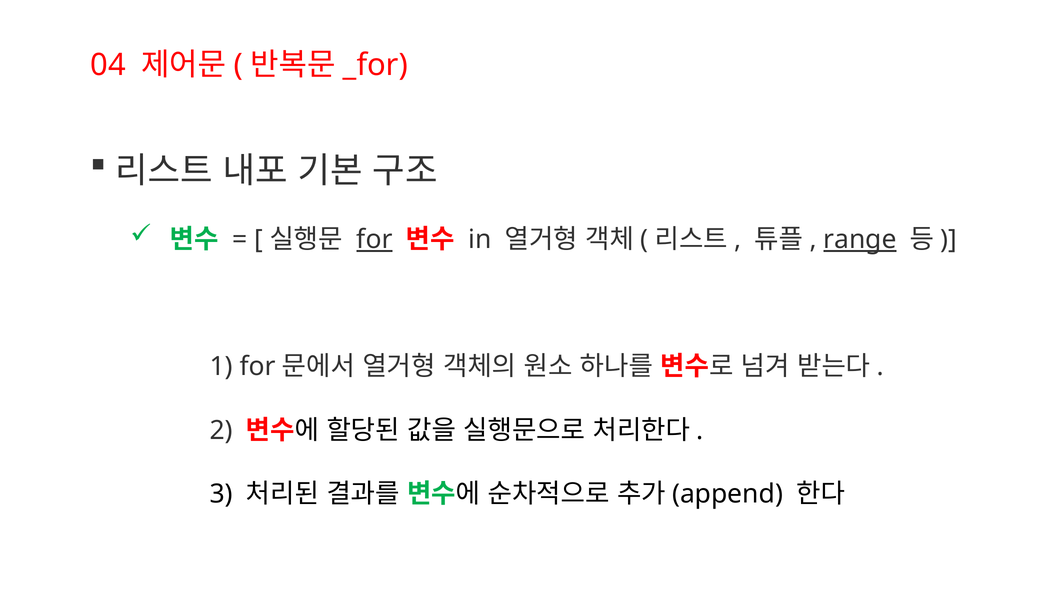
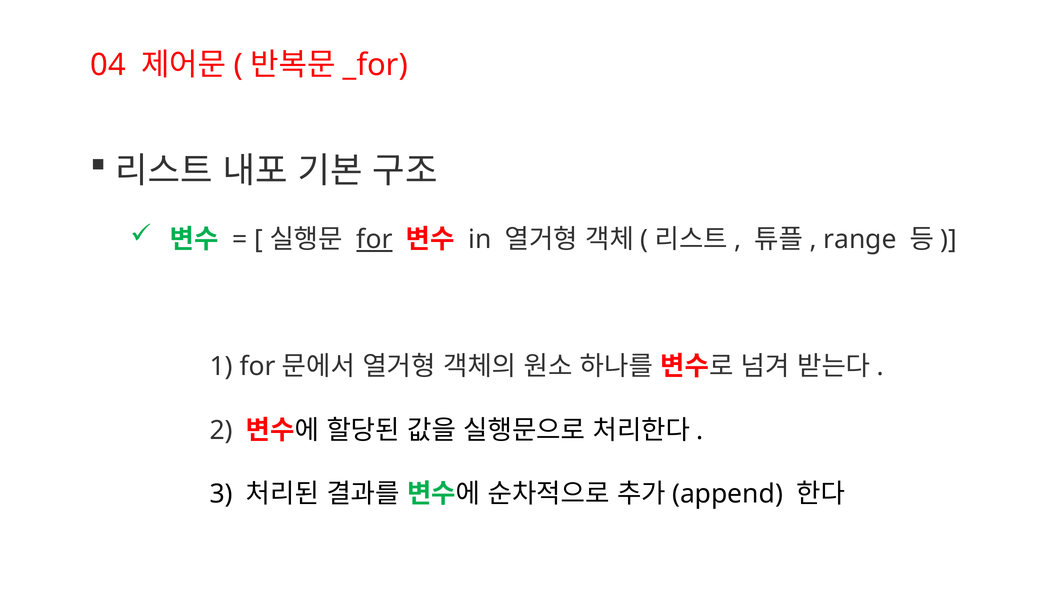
range underline: present -> none
